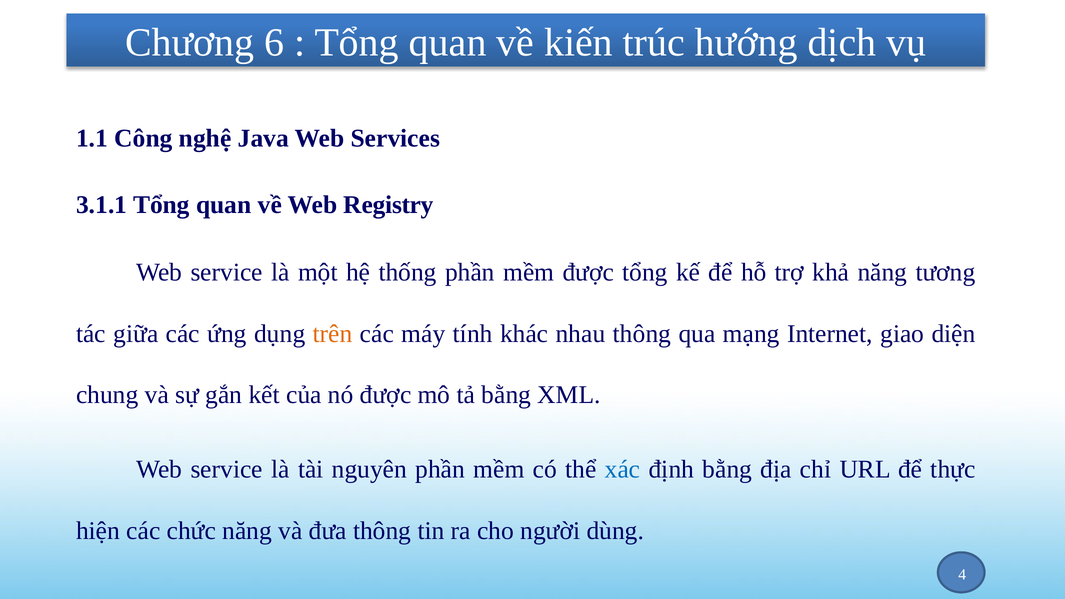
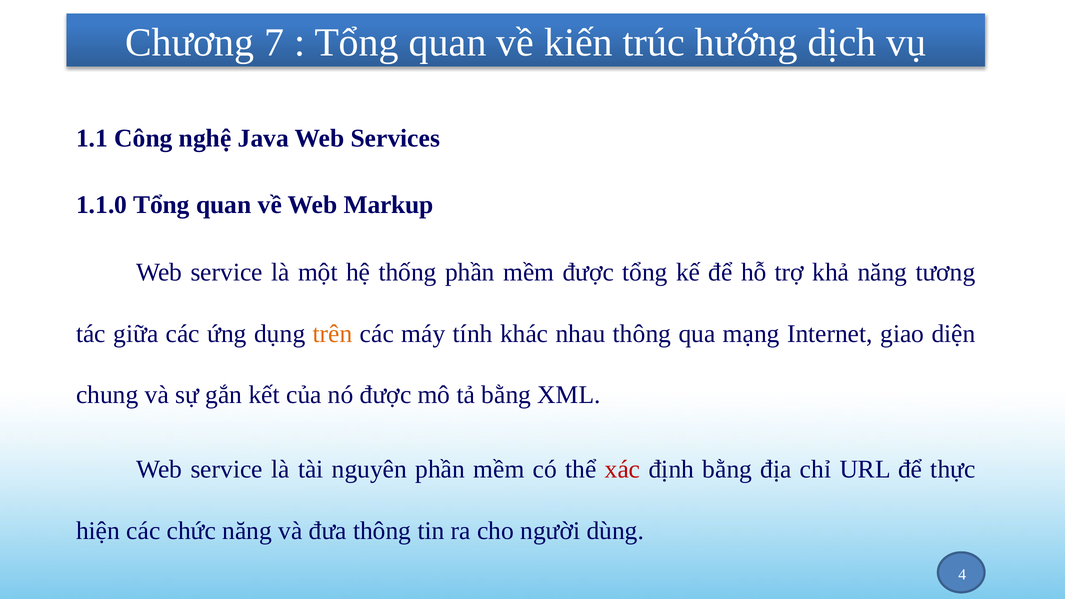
6: 6 -> 7
3.1.1: 3.1.1 -> 1.1.0
Registry: Registry -> Markup
xác colour: blue -> red
